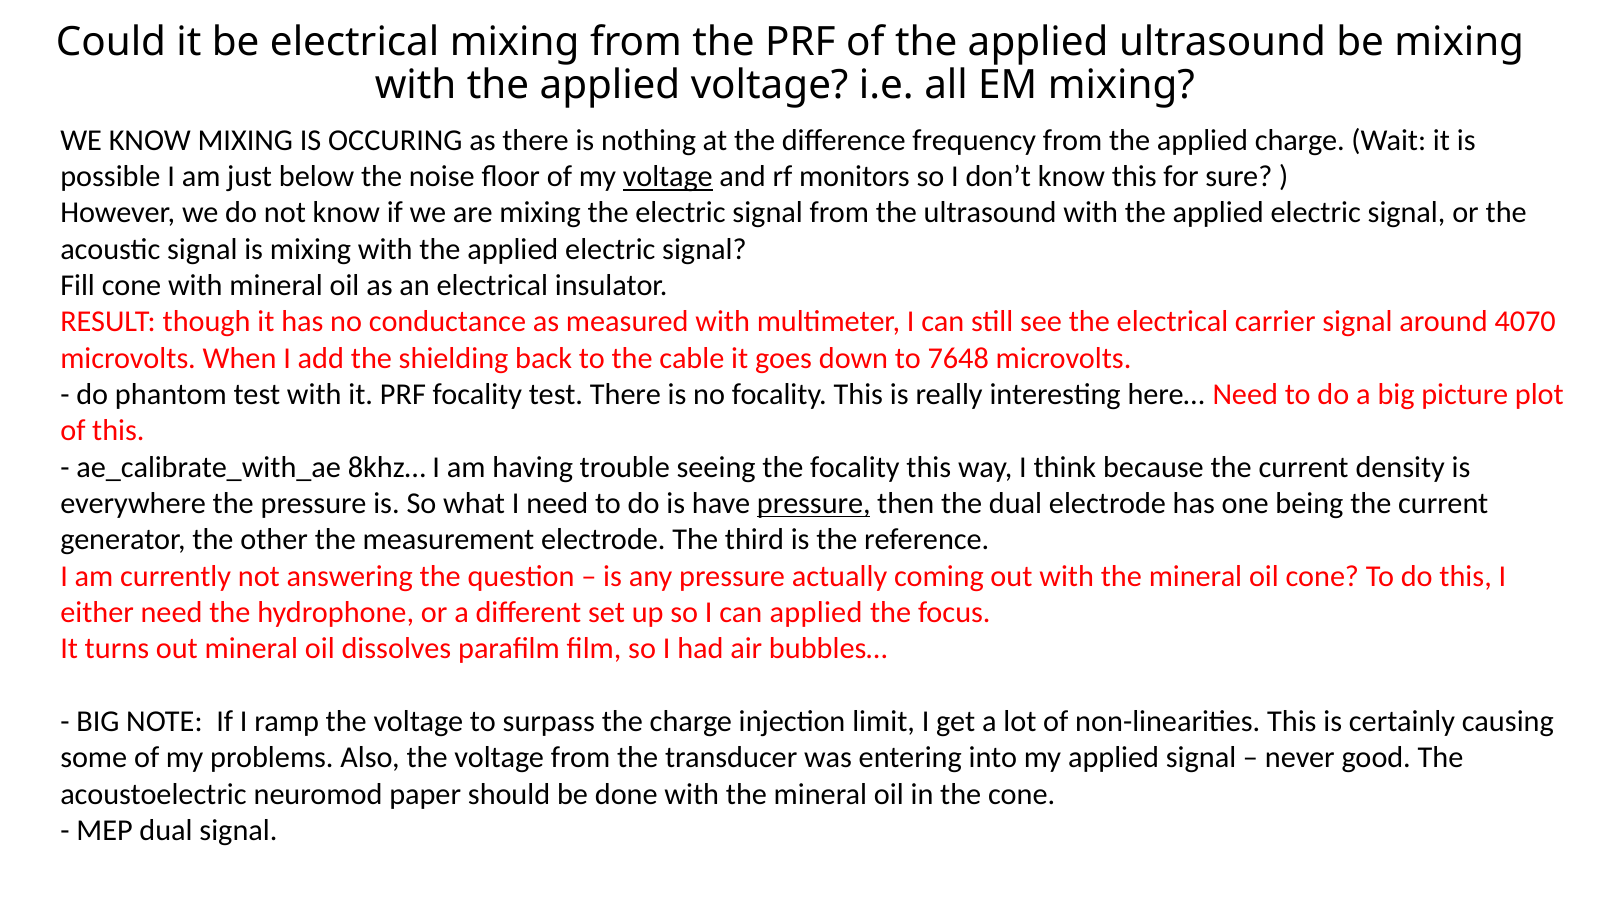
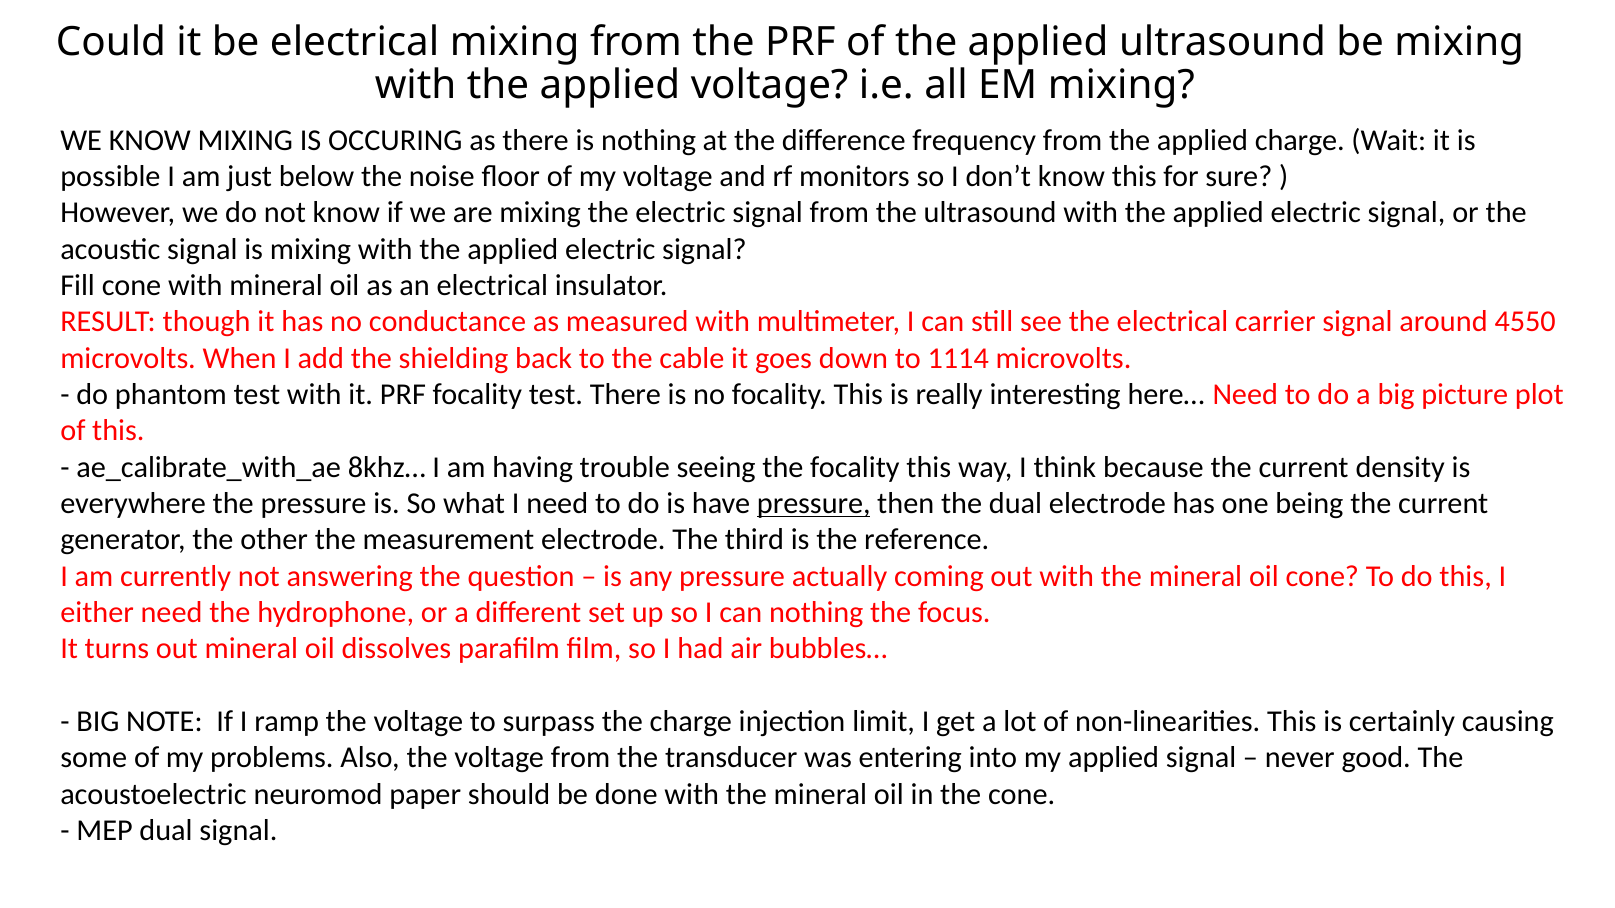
voltage at (668, 177) underline: present -> none
4070: 4070 -> 4550
7648: 7648 -> 1114
can applied: applied -> nothing
